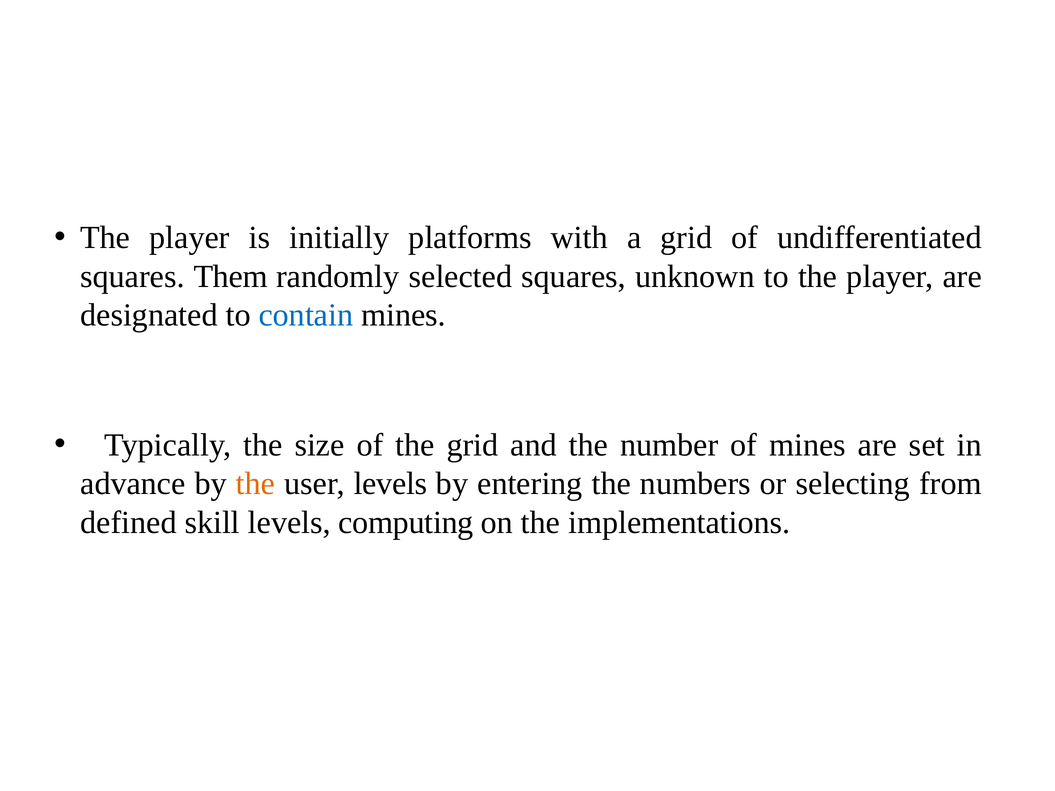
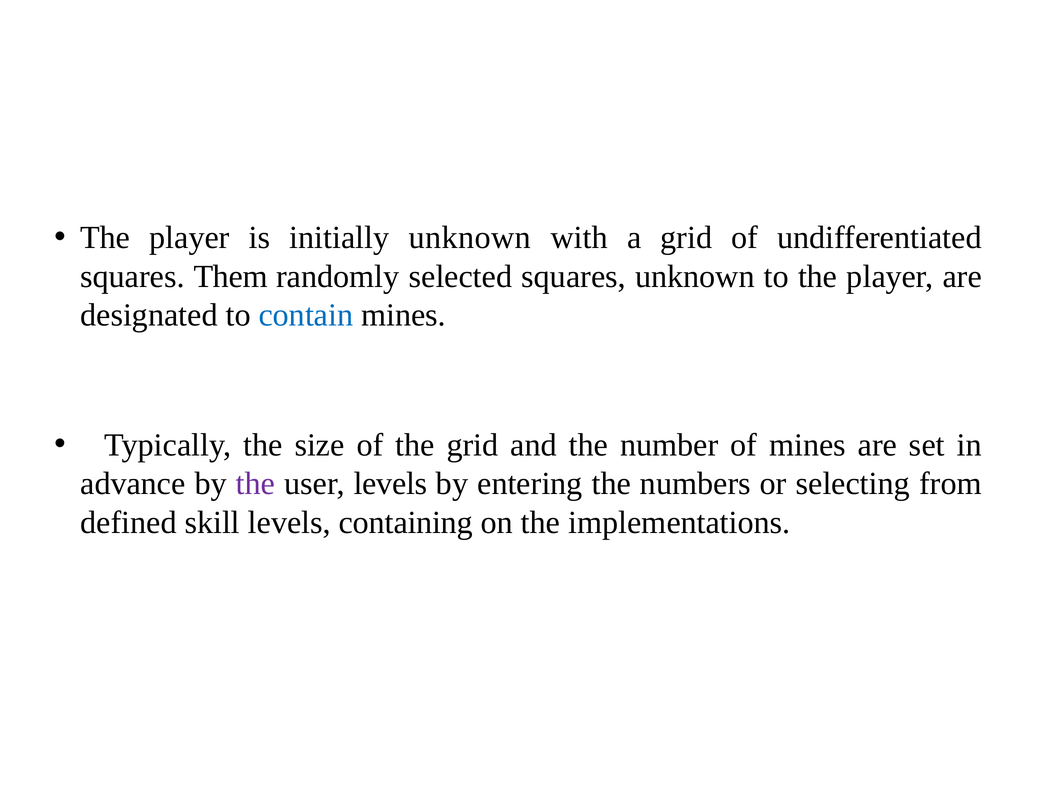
initially platforms: platforms -> unknown
the at (256, 484) colour: orange -> purple
computing: computing -> containing
